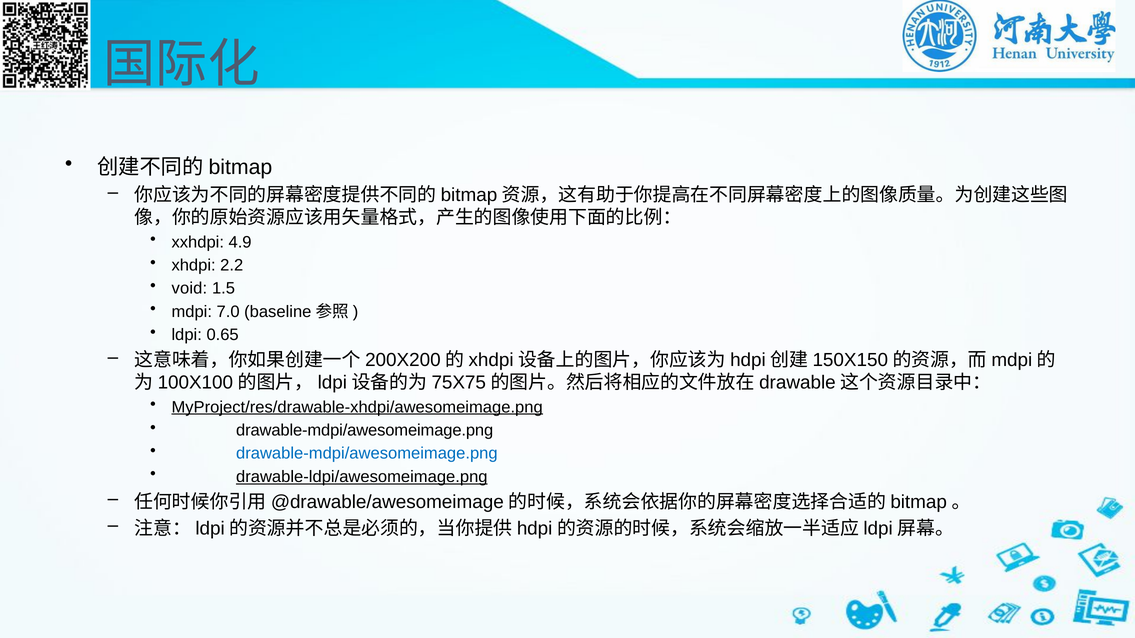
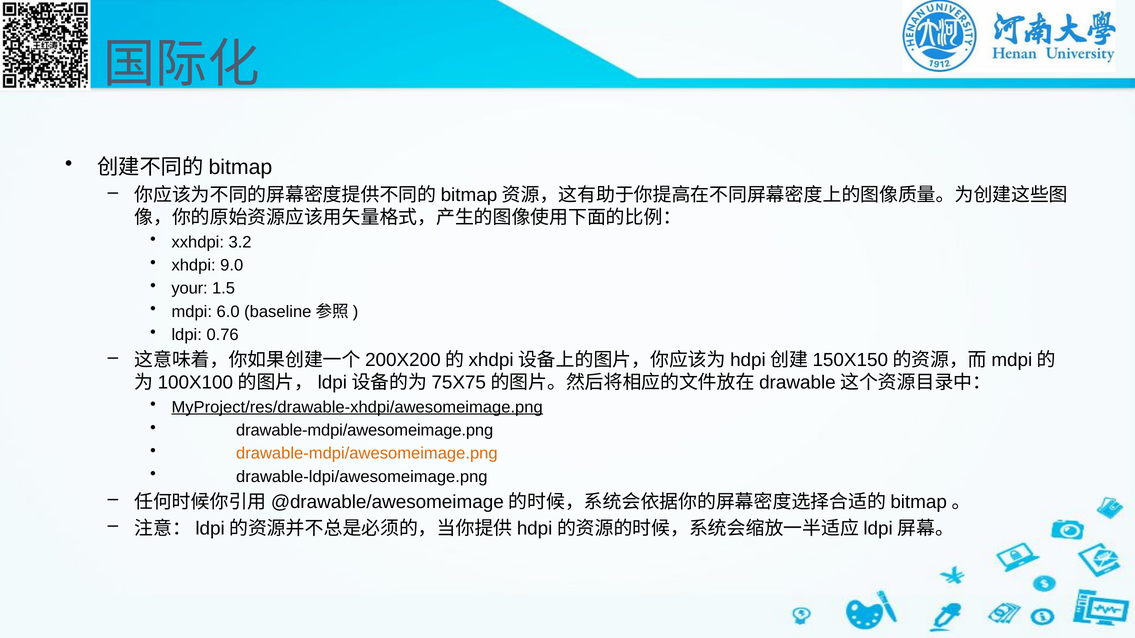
4.9: 4.9 -> 3.2
2.2: 2.2 -> 9.0
void: void -> your
7.0: 7.0 -> 6.0
0.65: 0.65 -> 0.76
drawable-mdpi/awesomeimage.png at (367, 454) colour: blue -> orange
drawable-ldpi/awesomeimage.png underline: present -> none
